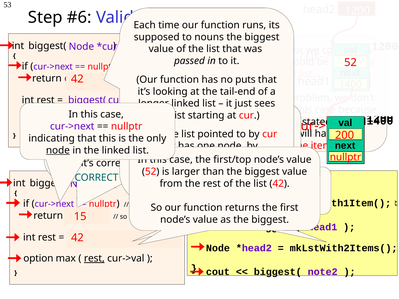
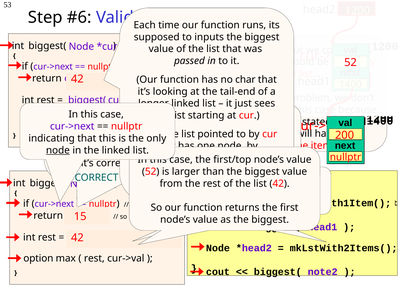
nouns at (209, 37): nouns -> inputs
puts: puts -> char
rest at (94, 259) underline: present -> none
